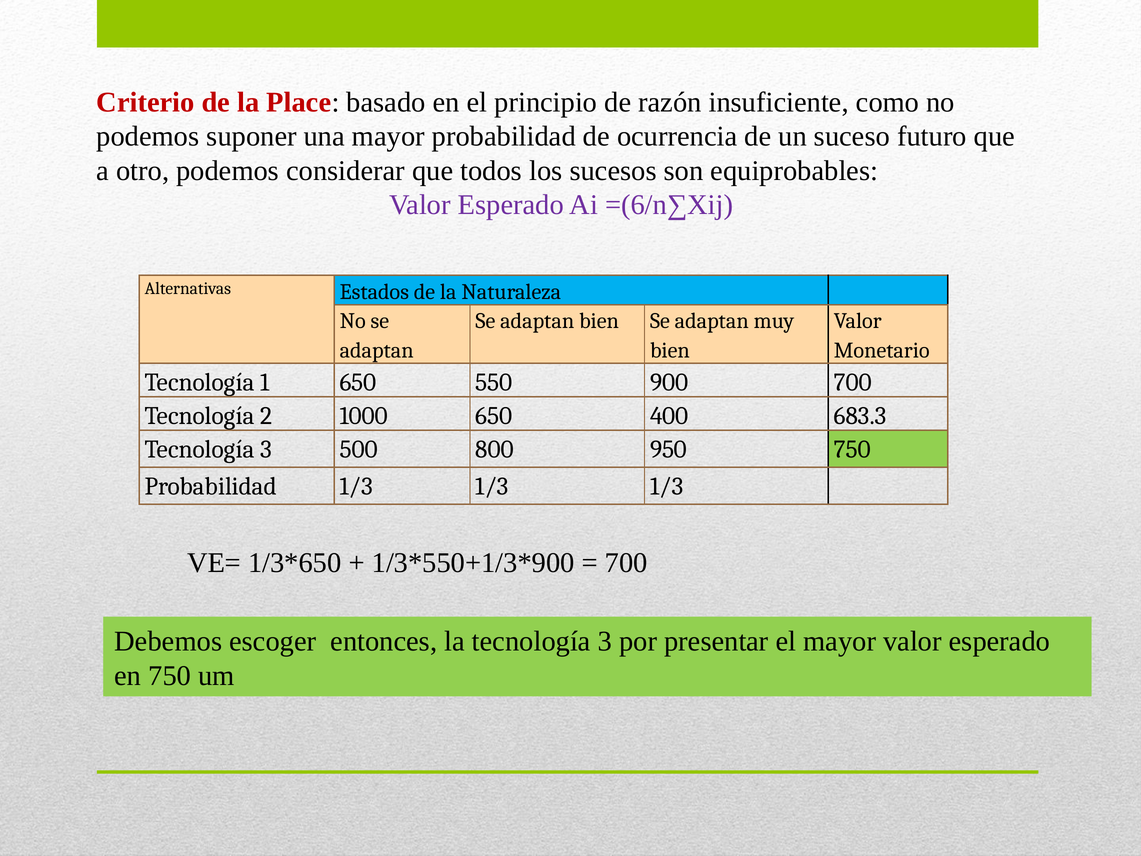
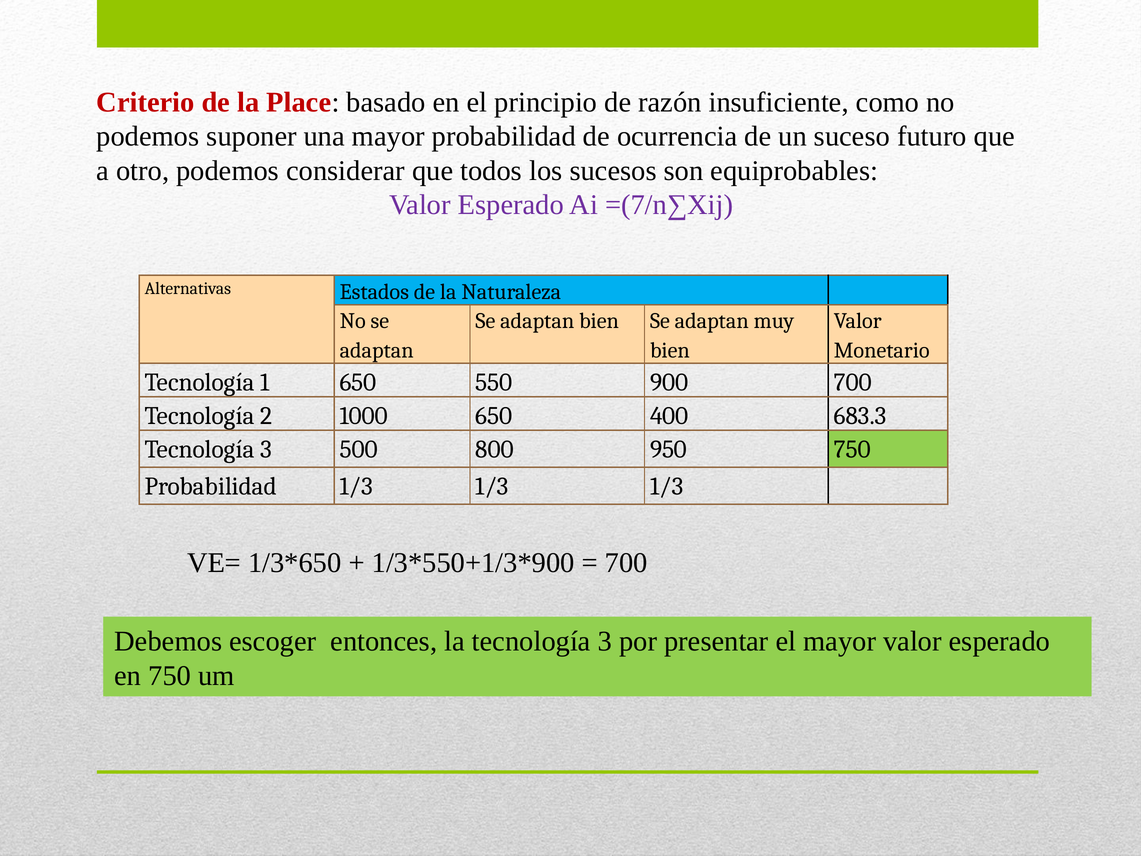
=(6/n∑Xij: =(6/n∑Xij -> =(7/n∑Xij
